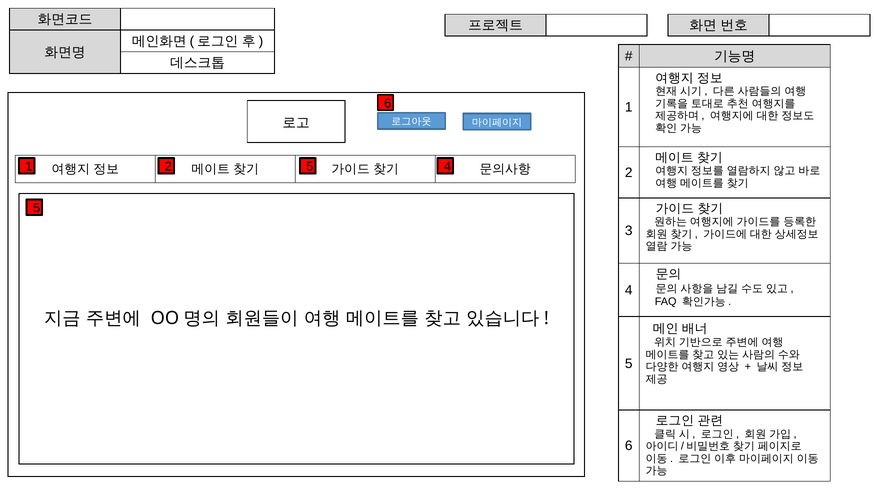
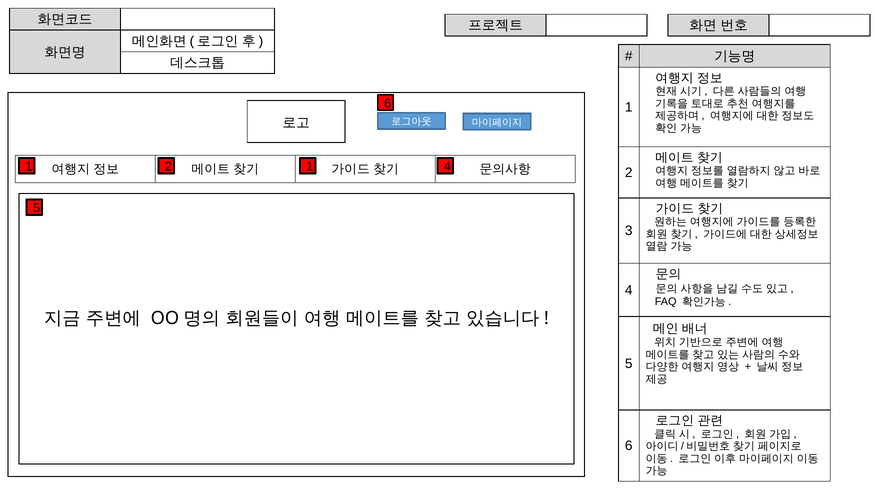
2 5: 5 -> 1
